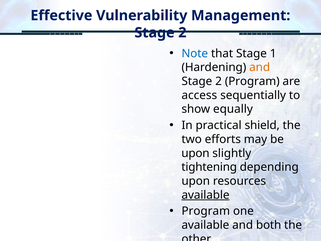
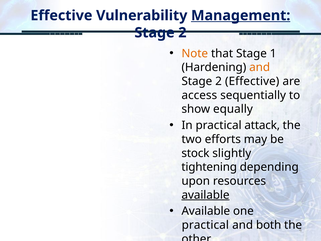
Management underline: none -> present
Note colour: blue -> orange
2 Program: Program -> Effective
shield: shield -> attack
upon at (195, 153): upon -> stock
Program at (206, 211): Program -> Available
available at (205, 225): available -> practical
